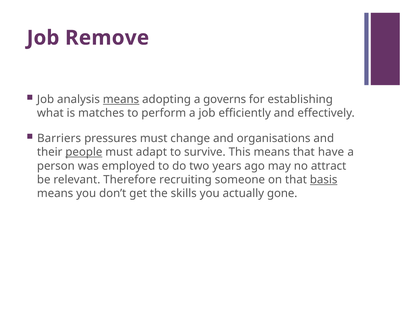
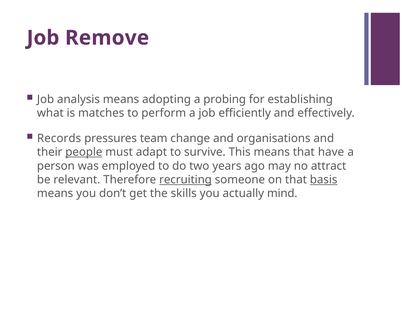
means at (121, 99) underline: present -> none
governs: governs -> probing
Barriers: Barriers -> Records
pressures must: must -> team
recruiting underline: none -> present
gone: gone -> mind
